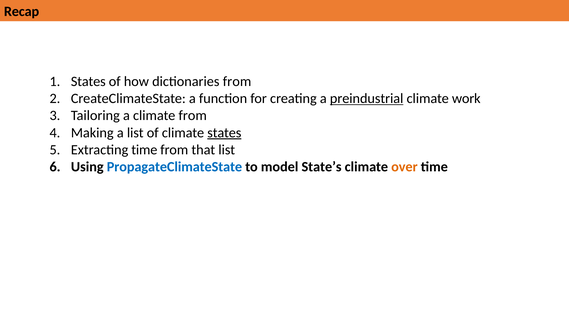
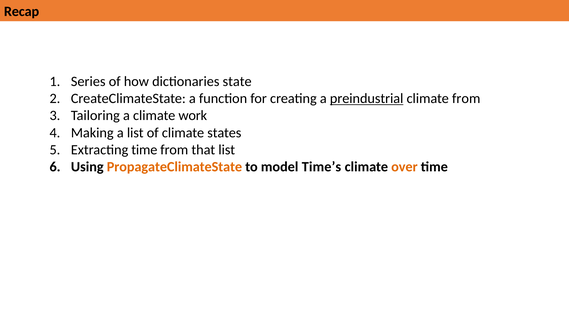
States at (88, 81): States -> Series
dictionaries from: from -> state
climate work: work -> from
climate from: from -> work
states at (224, 133) underline: present -> none
PropagateClimateState colour: blue -> orange
State’s: State’s -> Time’s
